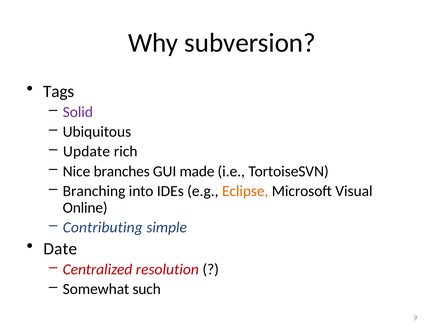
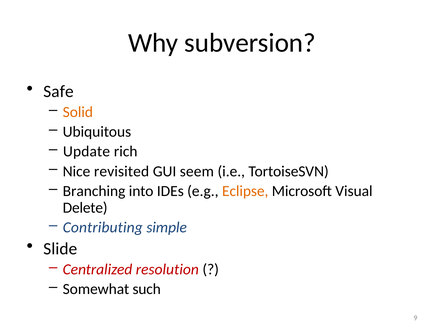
Tags: Tags -> Safe
Solid colour: purple -> orange
branches: branches -> revisited
made: made -> seem
Online: Online -> Delete
Date: Date -> Slide
